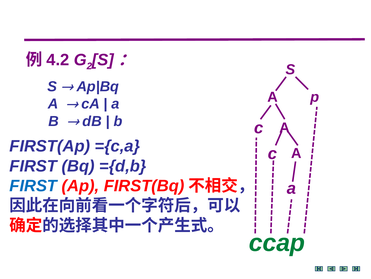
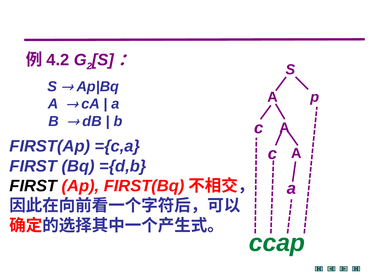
FIRST at (33, 185) colour: blue -> black
